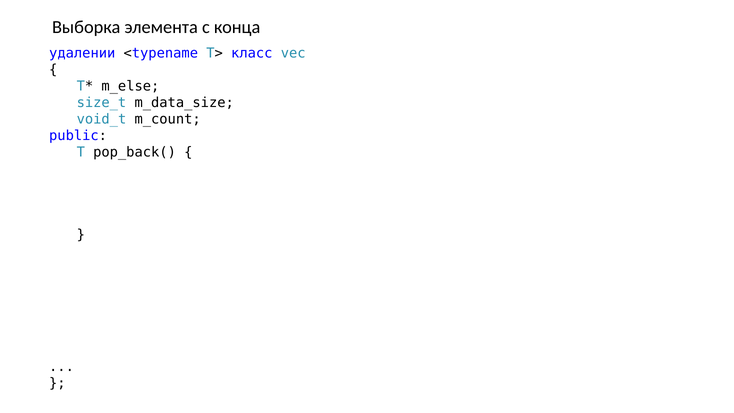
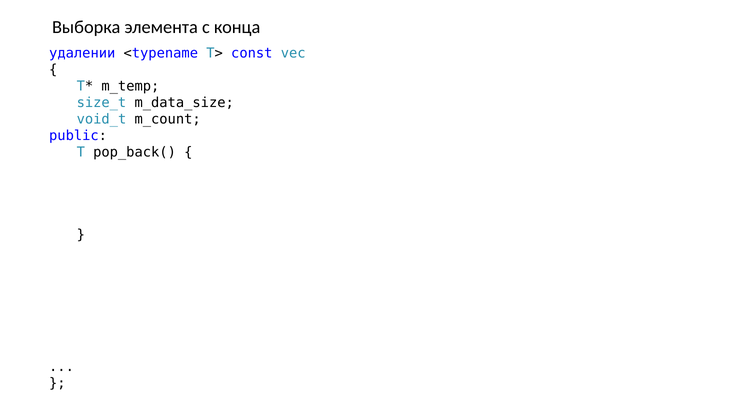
класс: класс -> const
m_else: m_else -> m_temp
